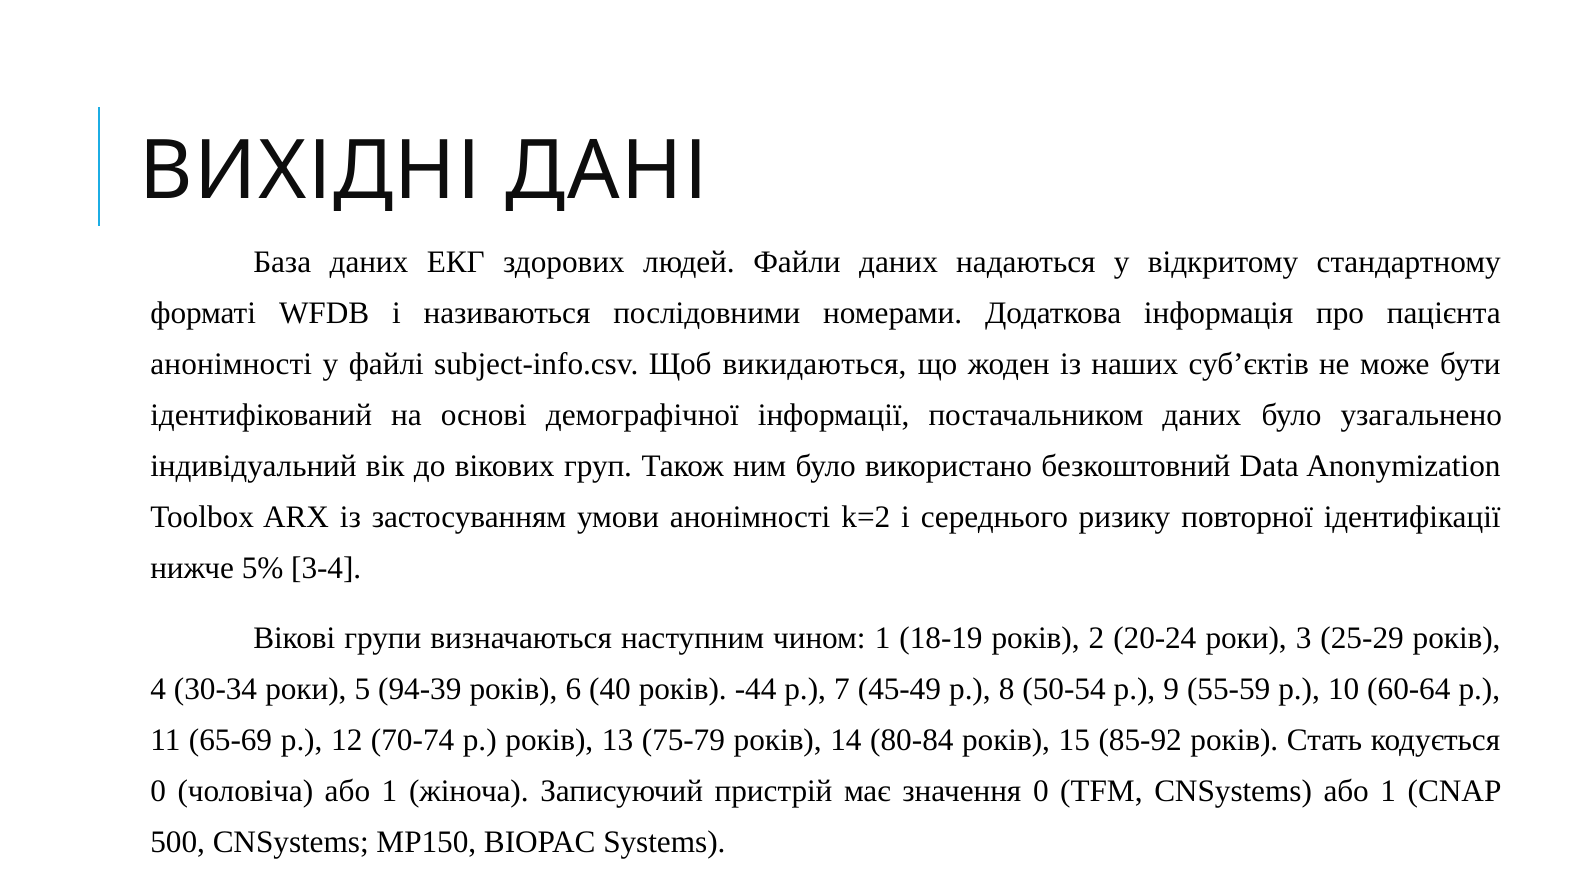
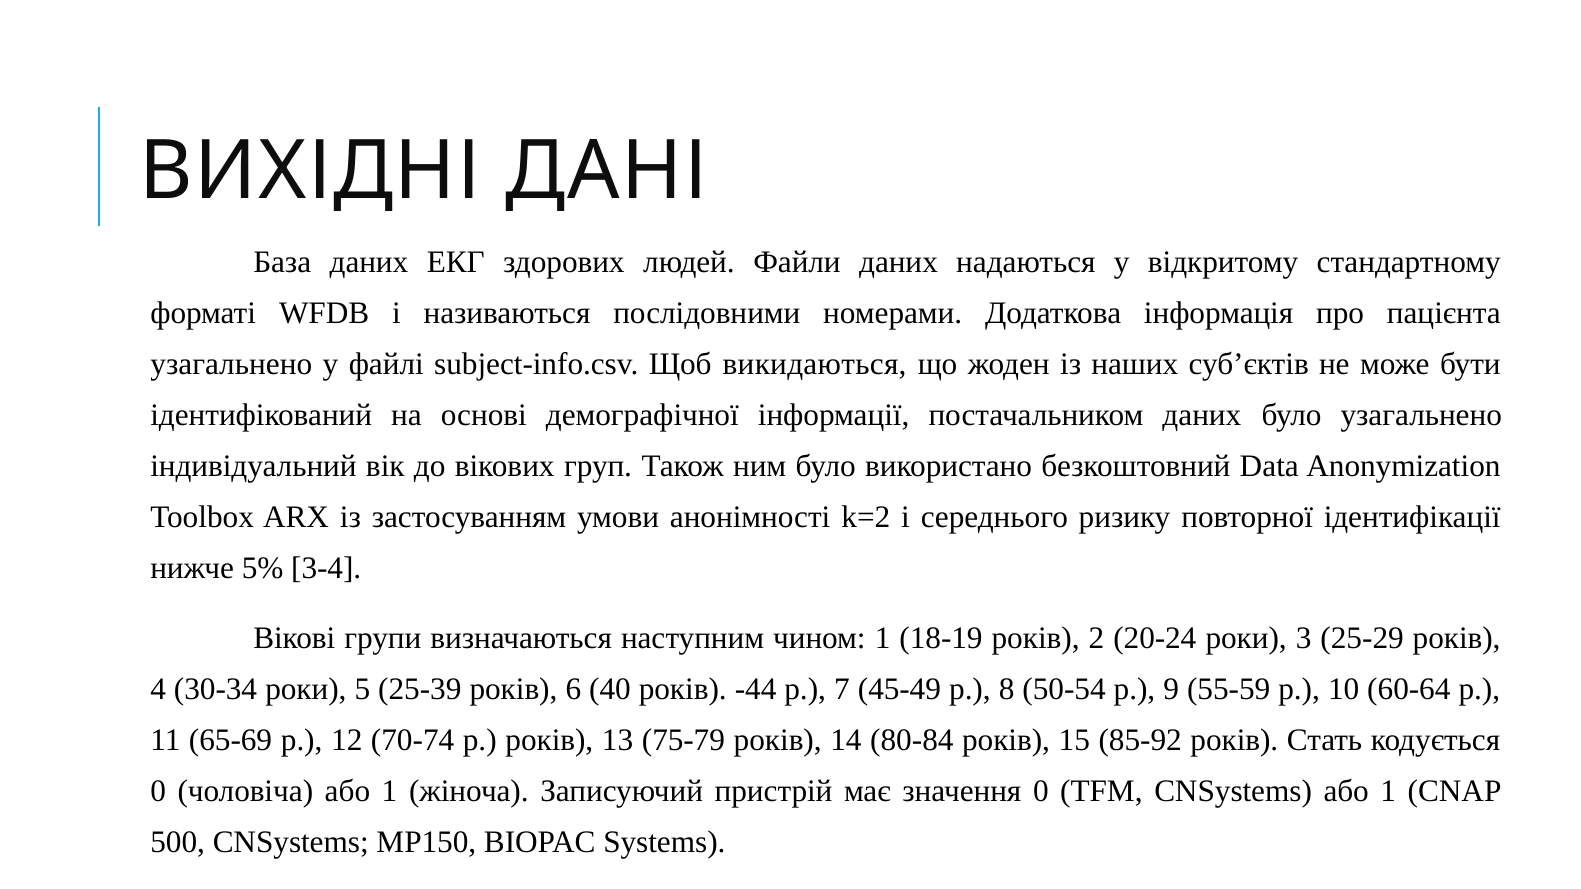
анонімності at (231, 364): анонімності -> узагальнено
94-39: 94-39 -> 25-39
